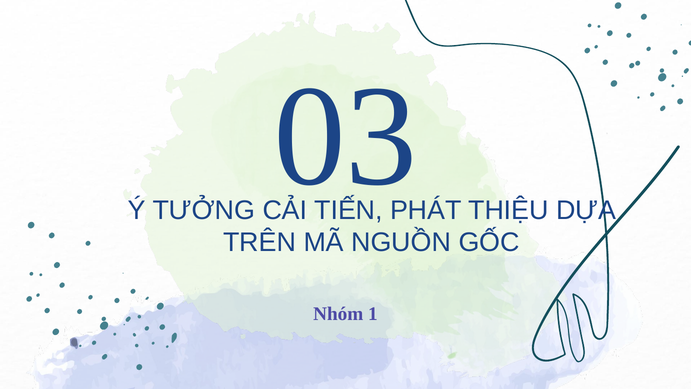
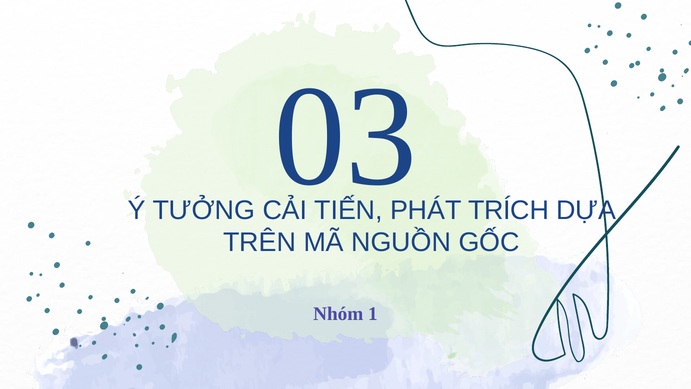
THIỆU: THIỆU -> TRÍCH
